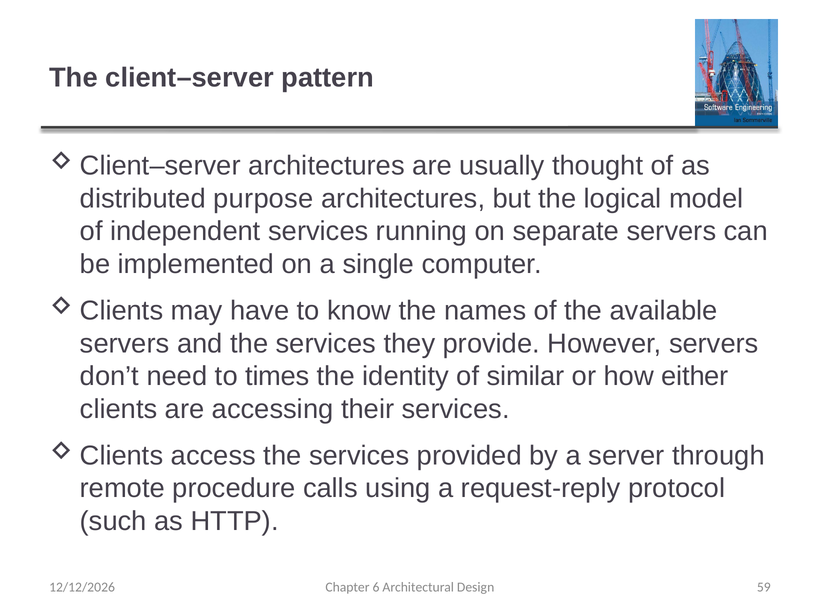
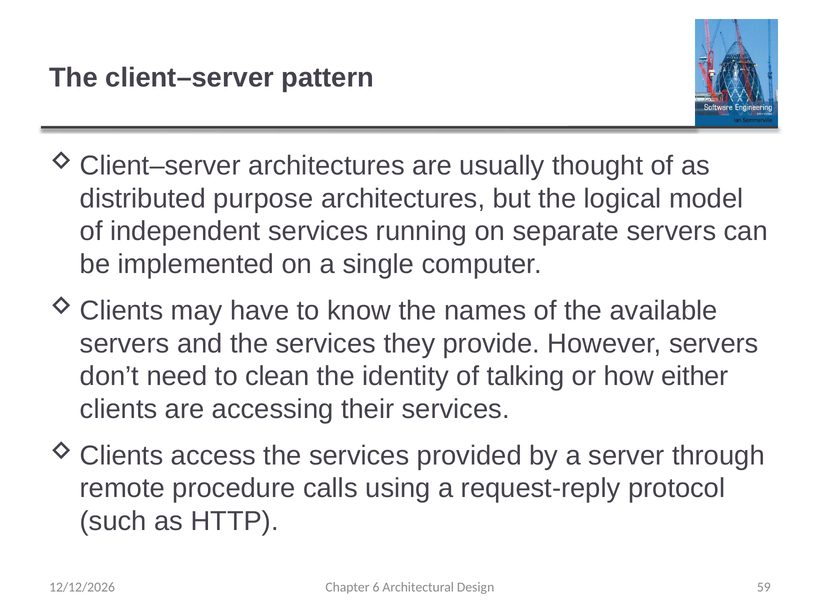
times: times -> clean
similar: similar -> talking
